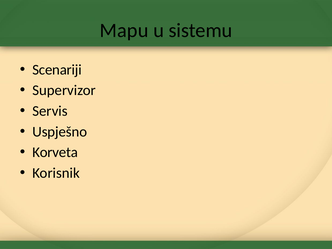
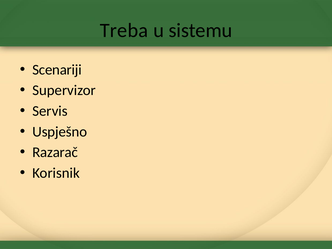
Mapu: Mapu -> Treba
Korveta: Korveta -> Razarač
